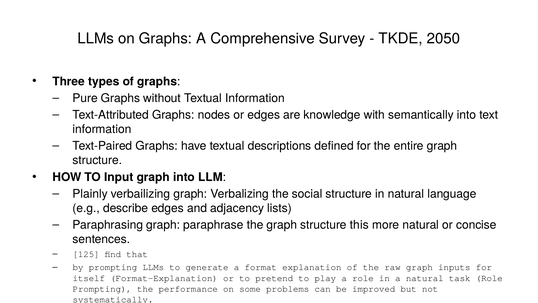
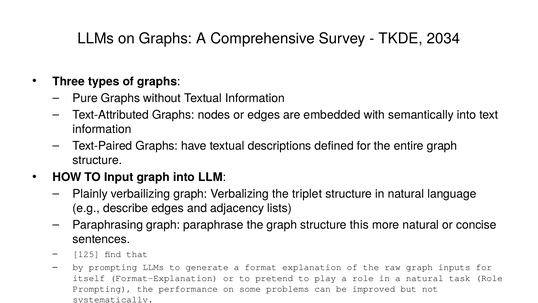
2050: 2050 -> 2034
knowledge: knowledge -> embedded
the social: social -> triplet
